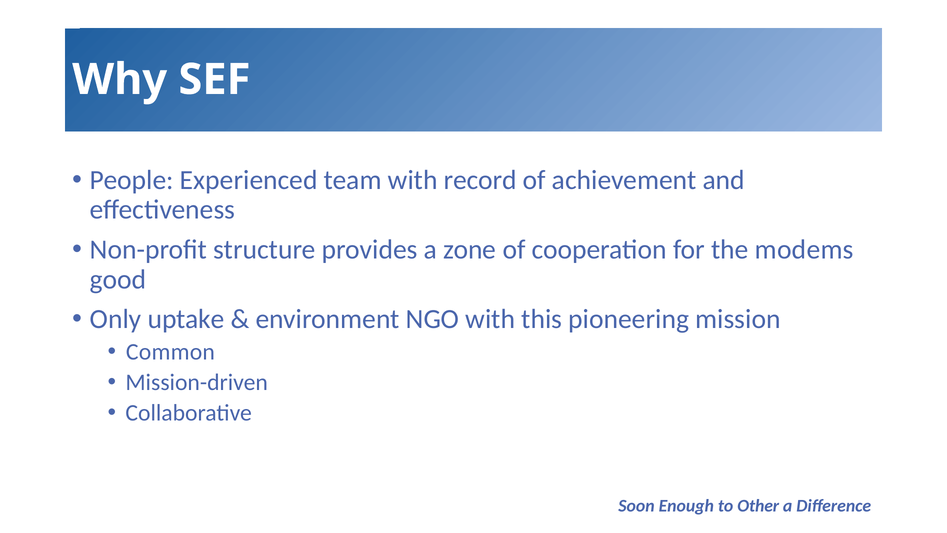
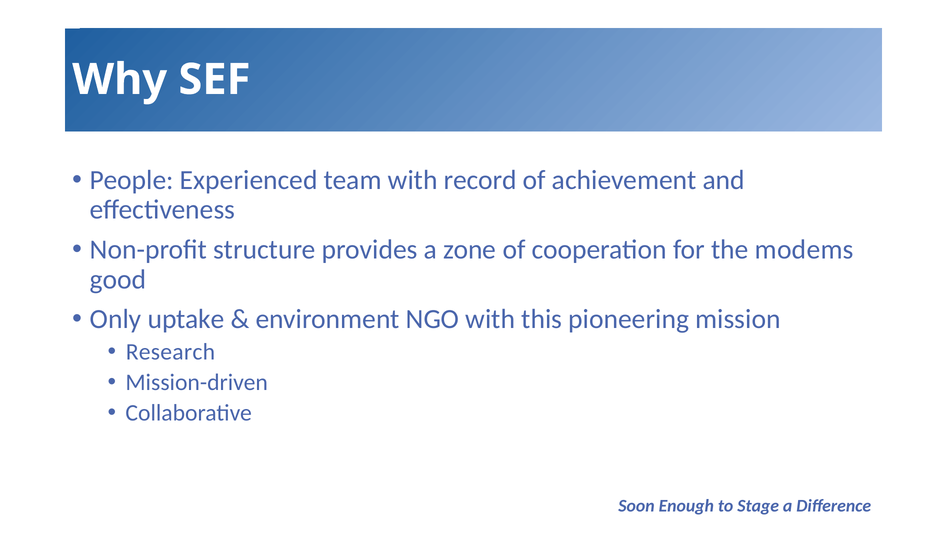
Common: Common -> Research
Other: Other -> Stage
